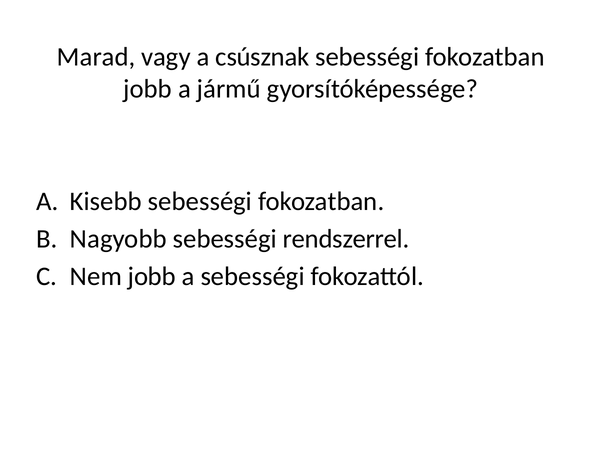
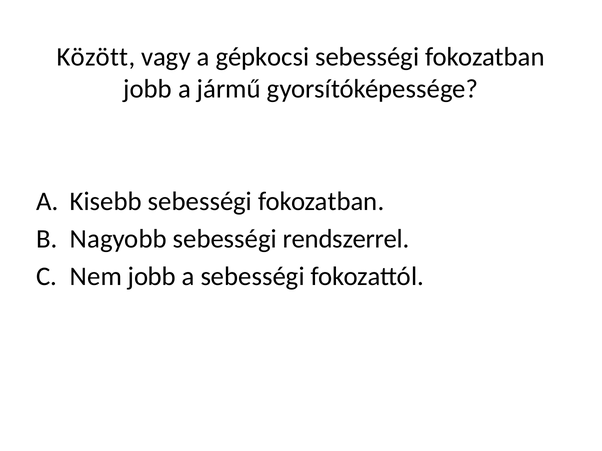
Marad: Marad -> Között
csúsznak: csúsznak -> gépkocsi
